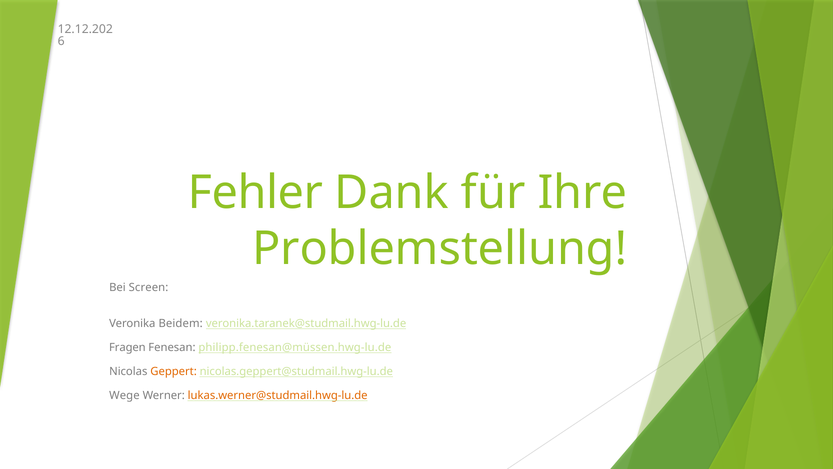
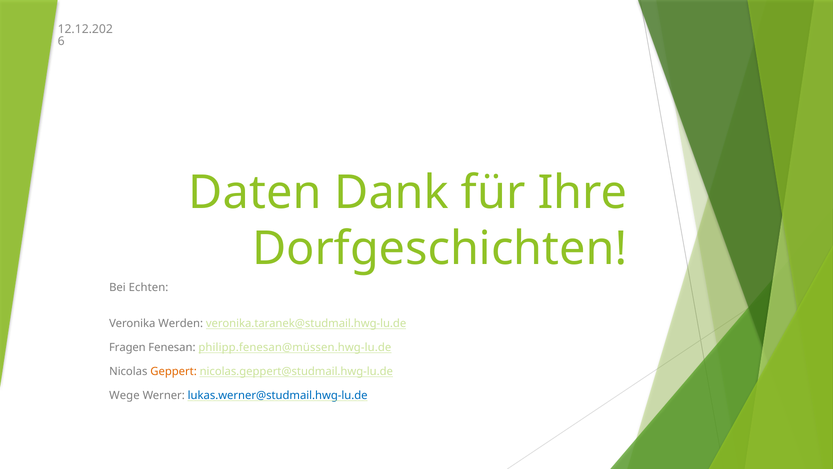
Fehler: Fehler -> Daten
Problemstellung: Problemstellung -> Dorfgeschichten
Screen: Screen -> Echten
Beidem: Beidem -> Werden
lukas.werner@studmail.hwg-lu.de colour: orange -> blue
